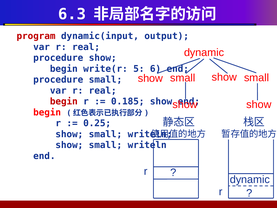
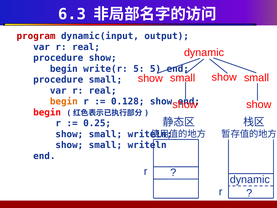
5 6: 6 -> 5
begin at (64, 101) colour: red -> orange
0.185: 0.185 -> 0.128
